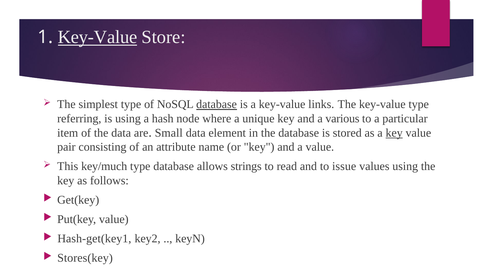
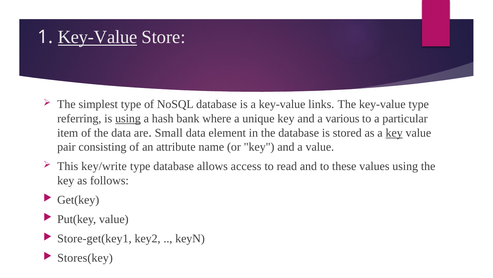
database at (217, 104) underline: present -> none
using at (128, 118) underline: none -> present
node: node -> bank
key/much: key/much -> key/write
strings: strings -> access
issue: issue -> these
Hash-get(key1: Hash-get(key1 -> Store-get(key1
